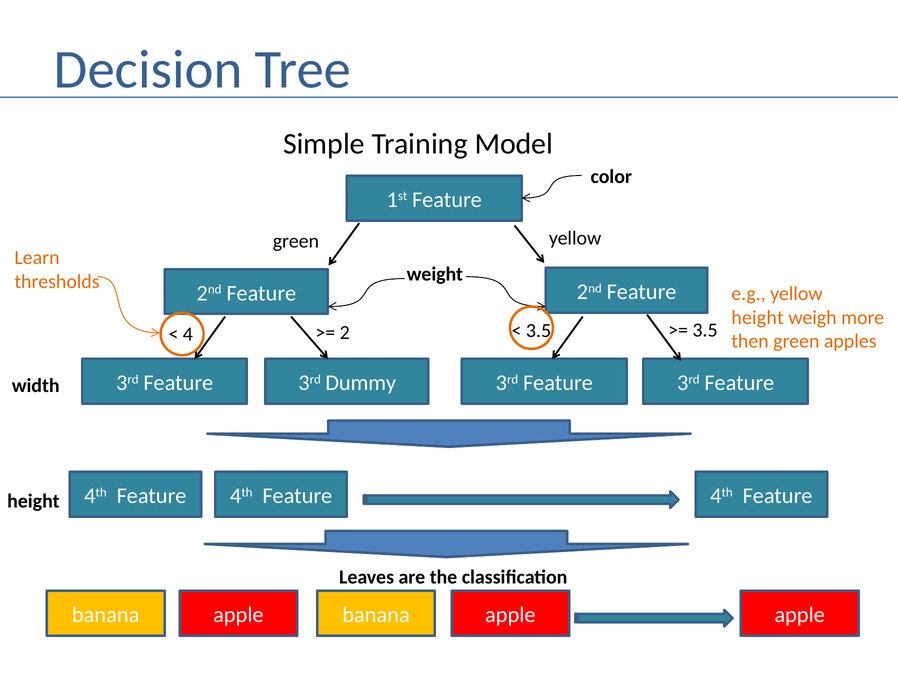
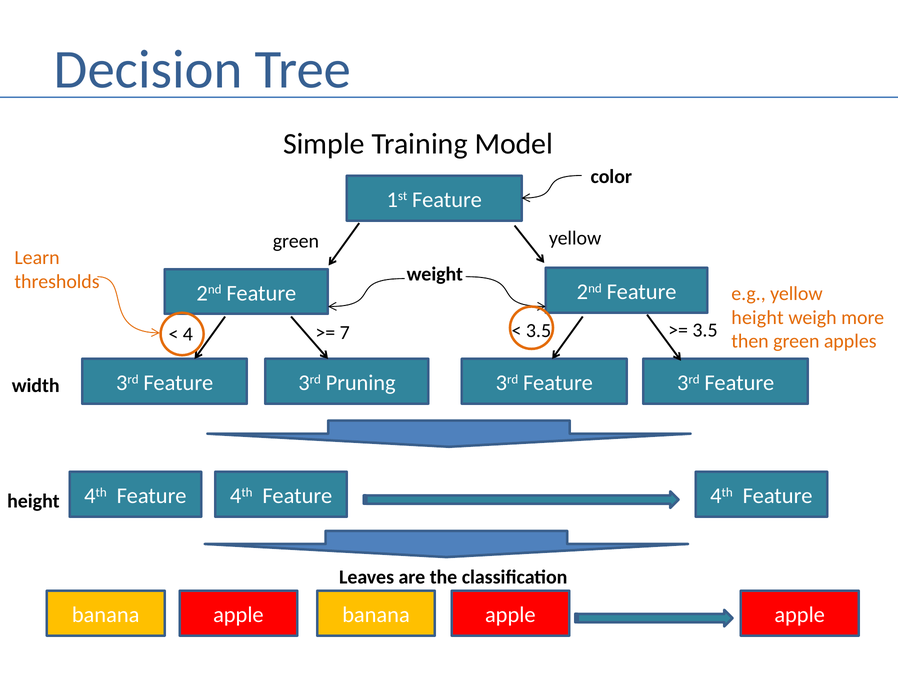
2: 2 -> 7
Dummy: Dummy -> Pruning
